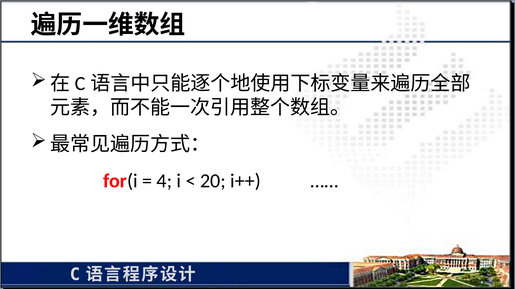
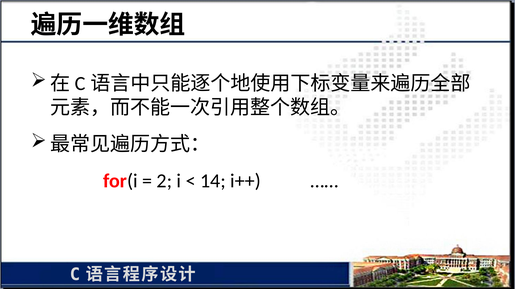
4: 4 -> 2
20: 20 -> 14
